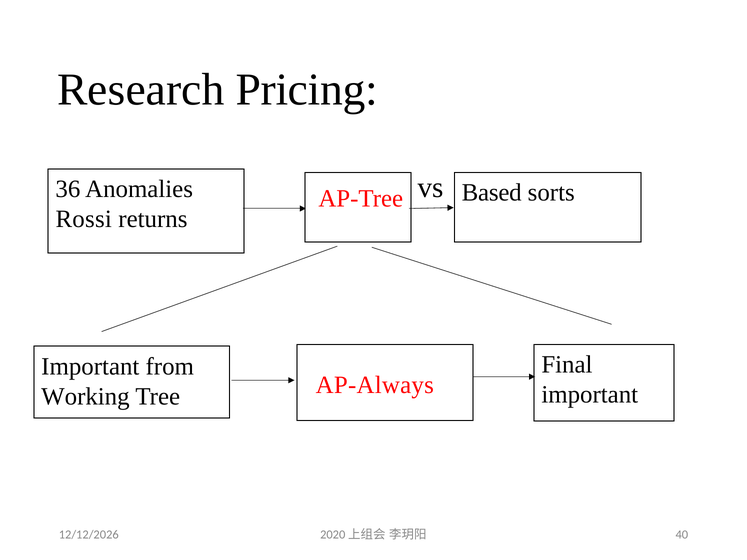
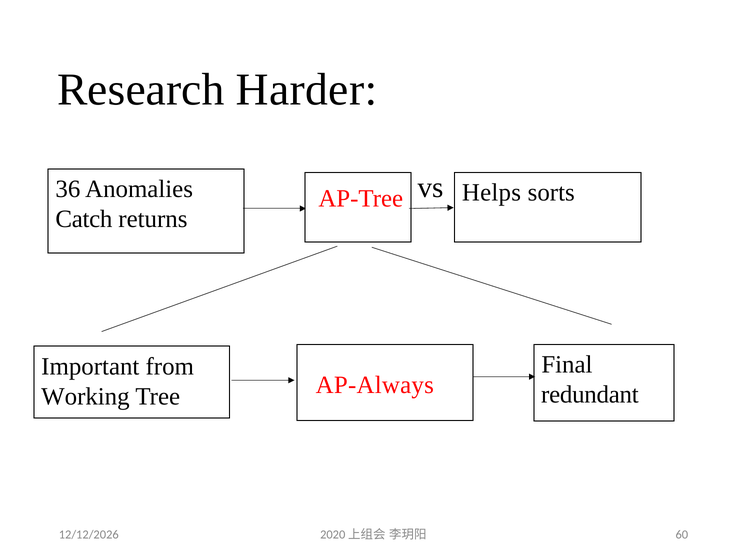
Pricing: Pricing -> Harder
Based: Based -> Helps
Rossi: Rossi -> Catch
important at (590, 395): important -> redundant
40: 40 -> 60
